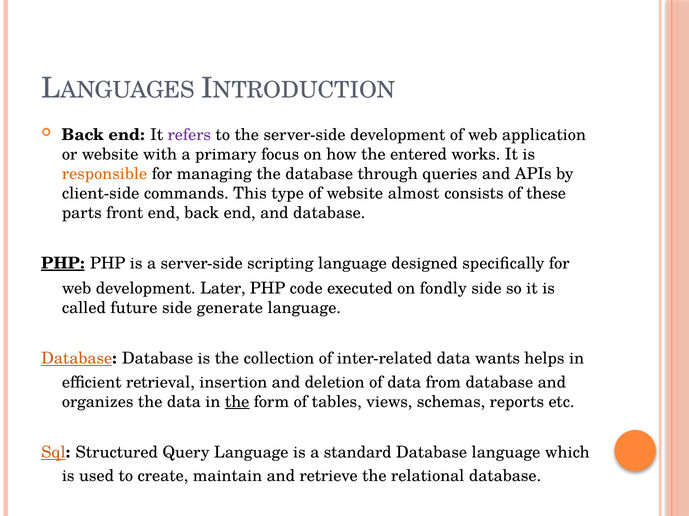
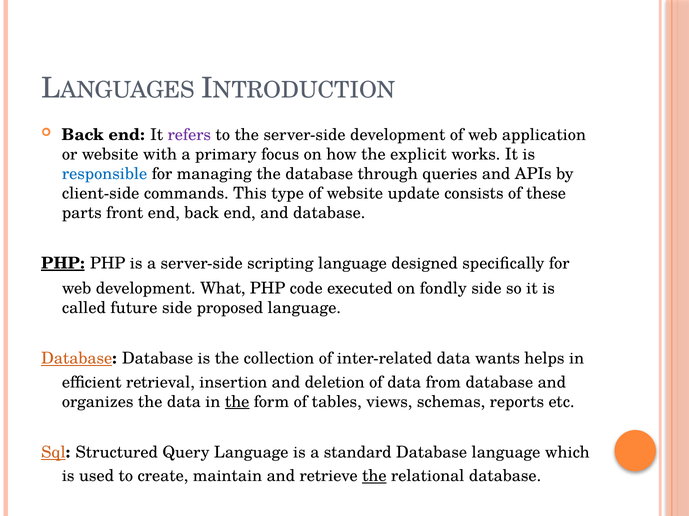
entered: entered -> explicit
responsible colour: orange -> blue
almost: almost -> update
Later: Later -> What
generate: generate -> proposed
the at (374, 477) underline: none -> present
